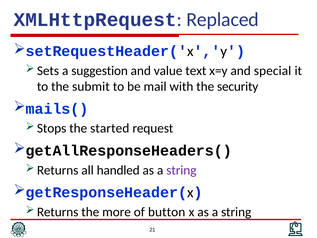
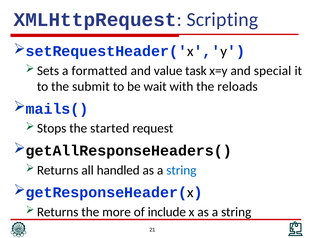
Replaced: Replaced -> Scripting
suggestion: suggestion -> formatted
text: text -> task
mail: mail -> wait
security: security -> reloads
string at (181, 170) colour: purple -> blue
button: button -> include
